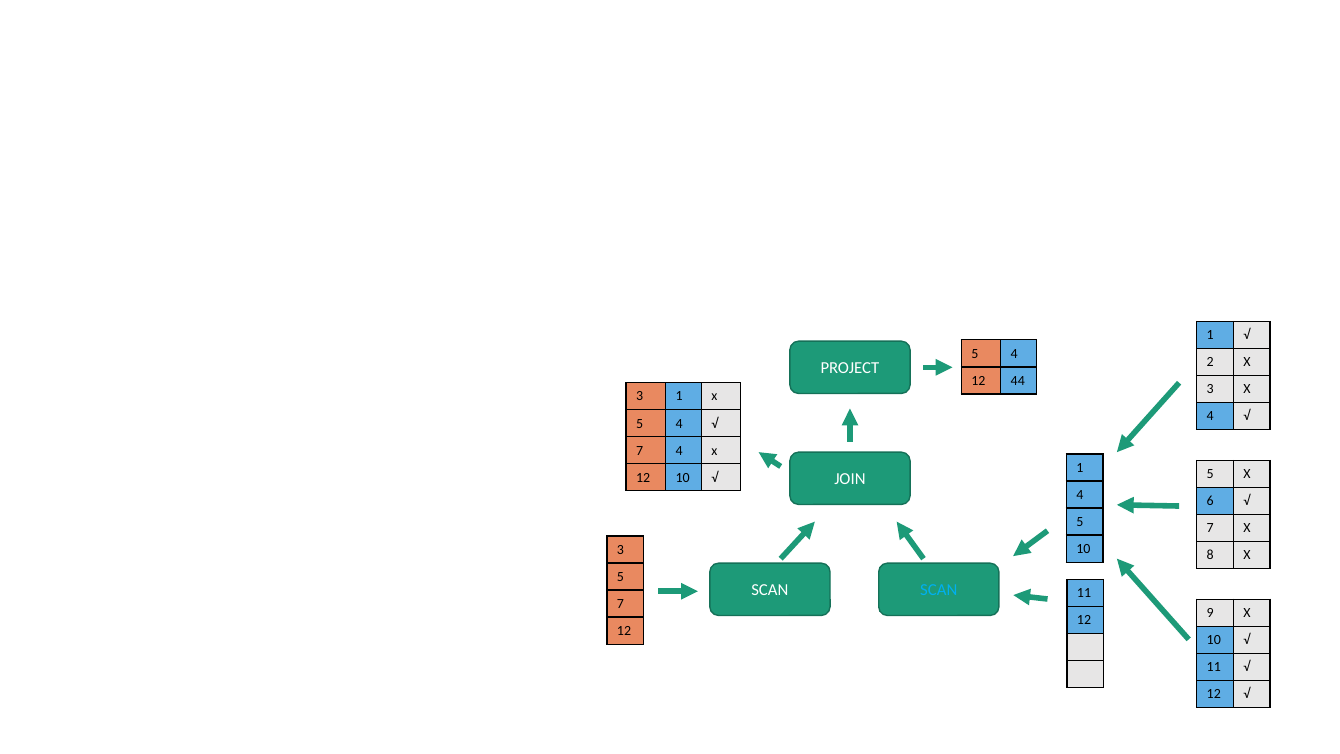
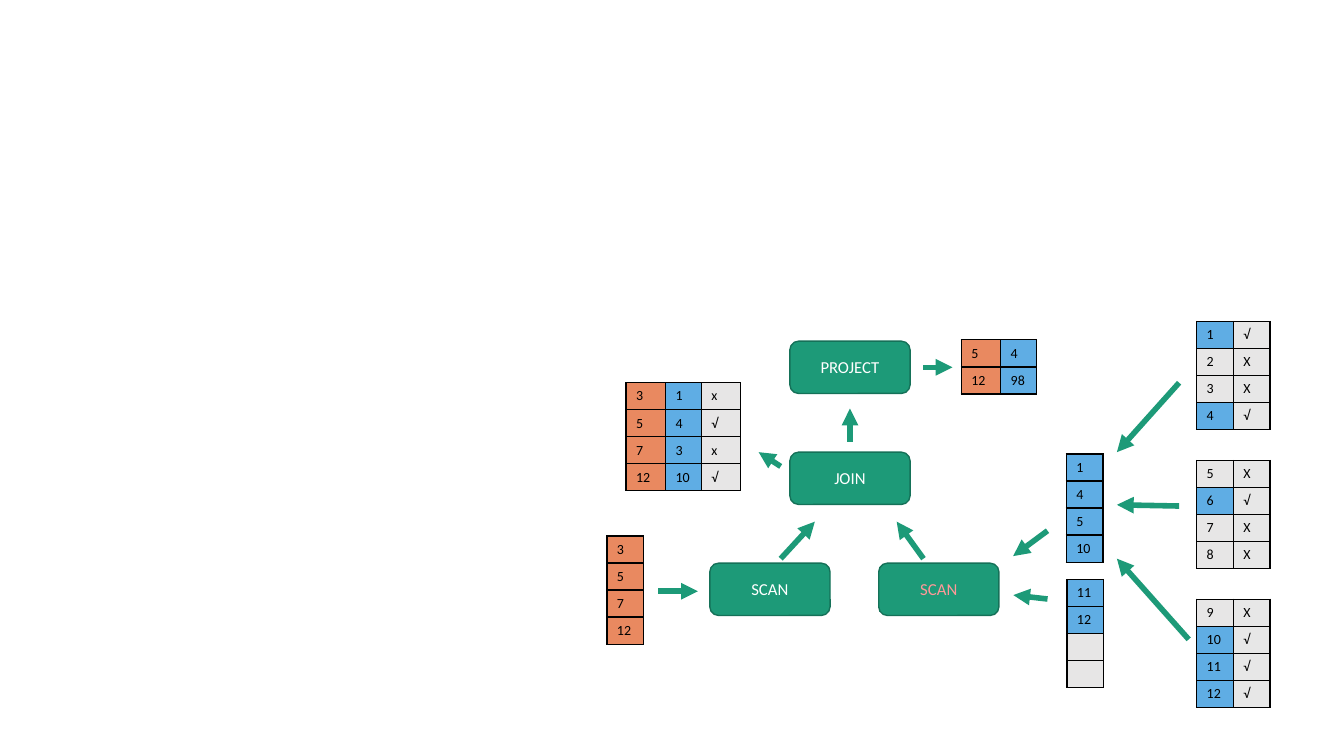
44: 44 -> 98
7 4: 4 -> 3
SCAN at (939, 590) colour: light blue -> pink
